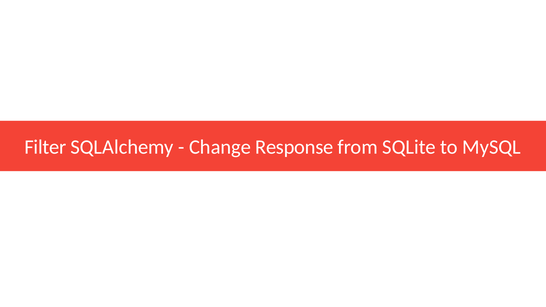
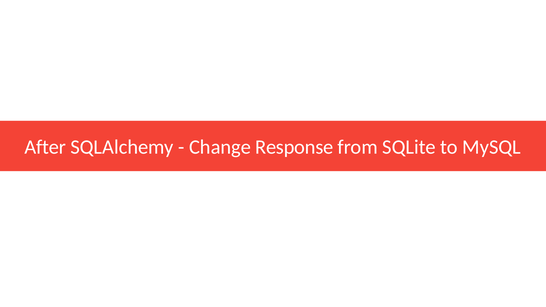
Filter: Filter -> After
